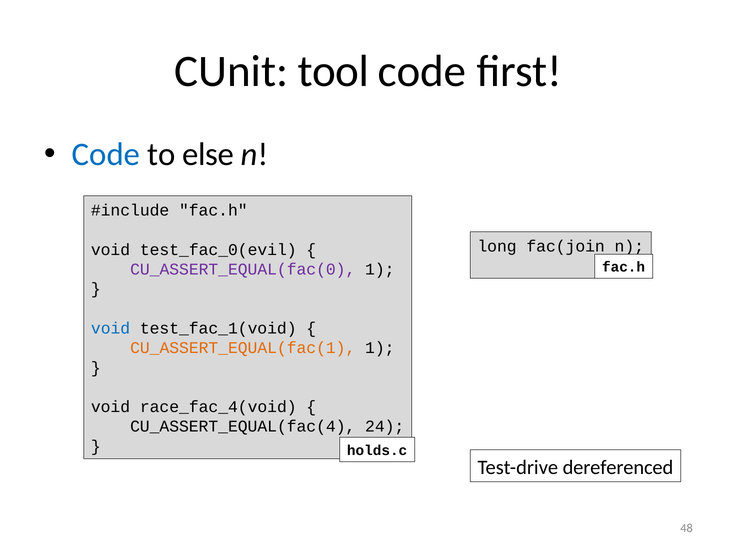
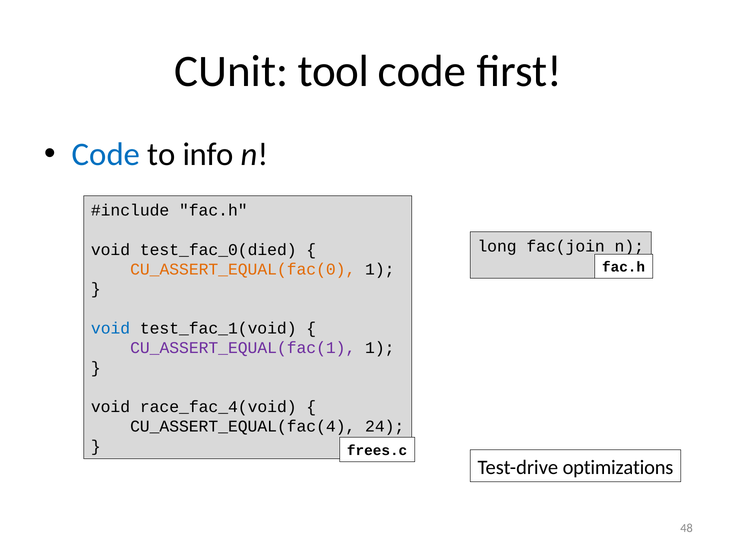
else: else -> info
test_fac_0(evil: test_fac_0(evil -> test_fac_0(died
CU_ASSERT_EQUAL(fac(0 colour: purple -> orange
CU_ASSERT_EQUAL(fac(1 colour: orange -> purple
holds.c: holds.c -> frees.c
dereferenced: dereferenced -> optimizations
